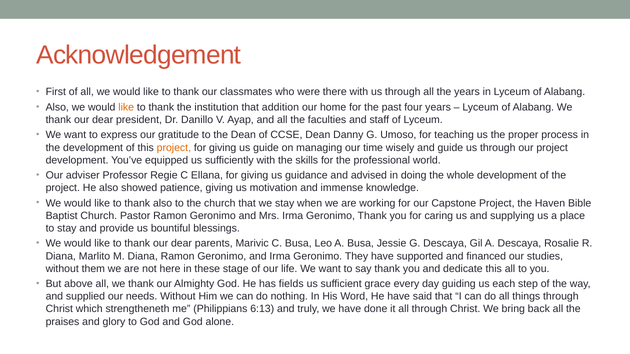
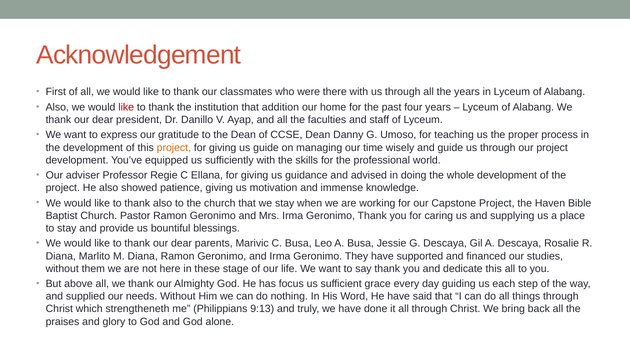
like at (126, 107) colour: orange -> red
fields: fields -> focus
6:13: 6:13 -> 9:13
